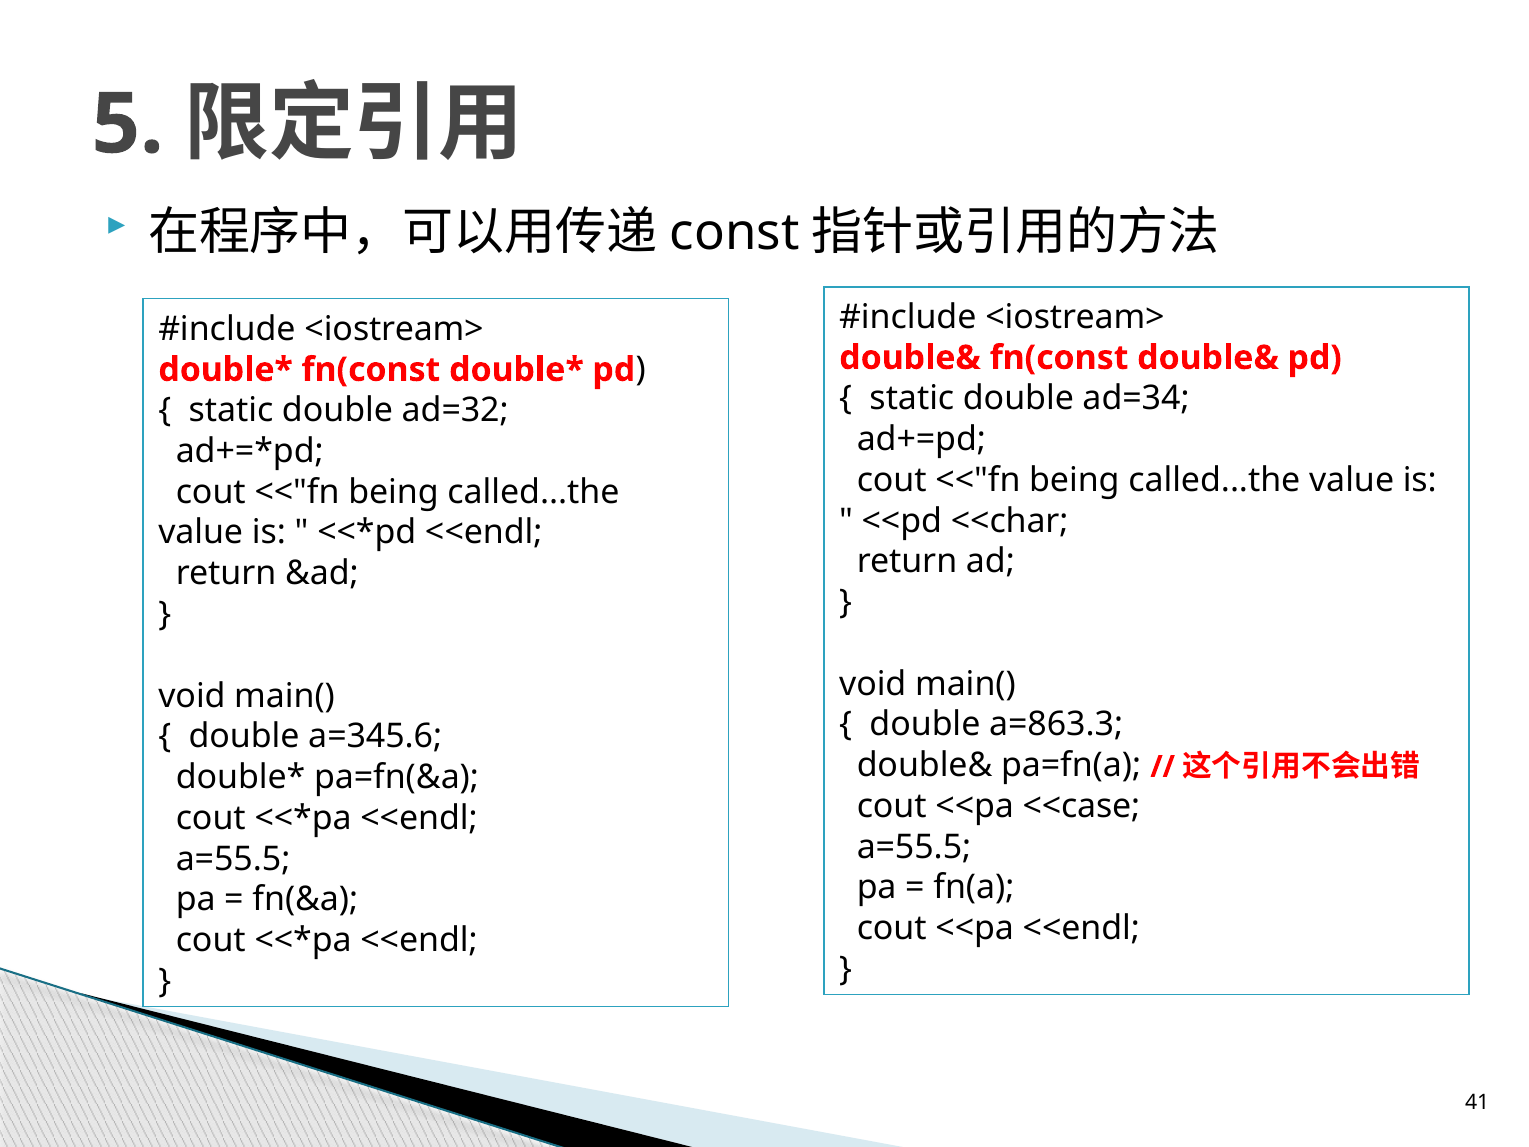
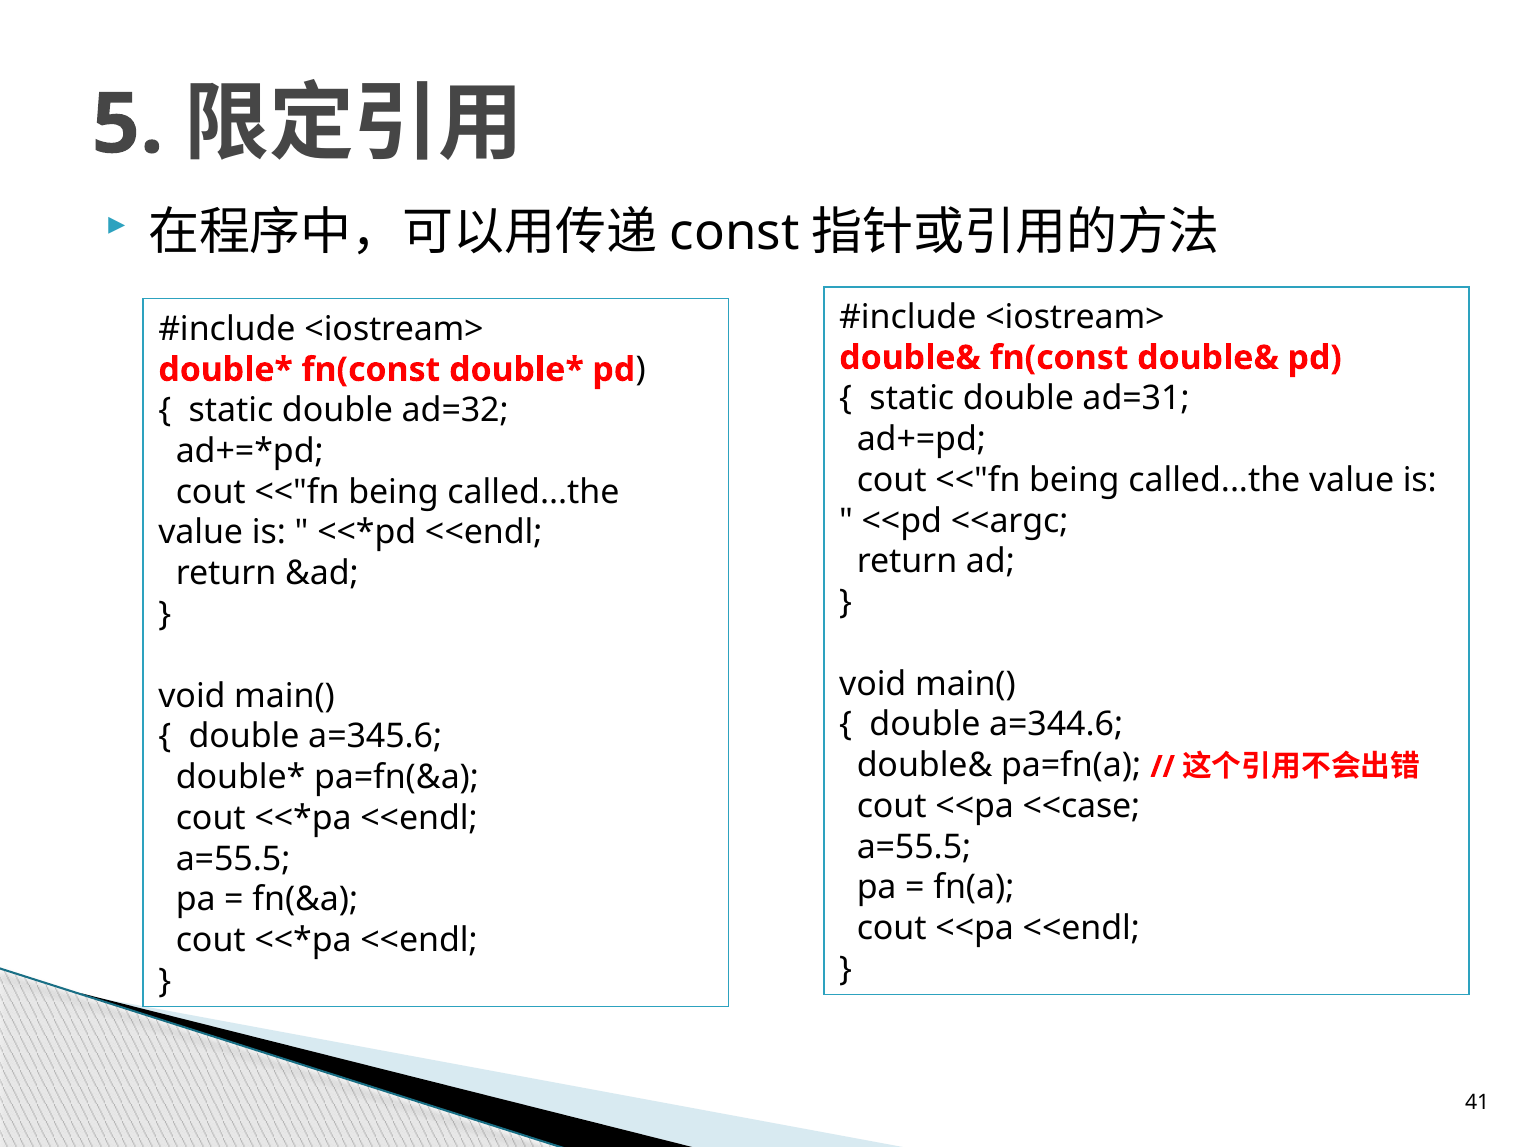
ad=34: ad=34 -> ad=31
<<char: <<char -> <<argc
a=863.3: a=863.3 -> a=344.6
